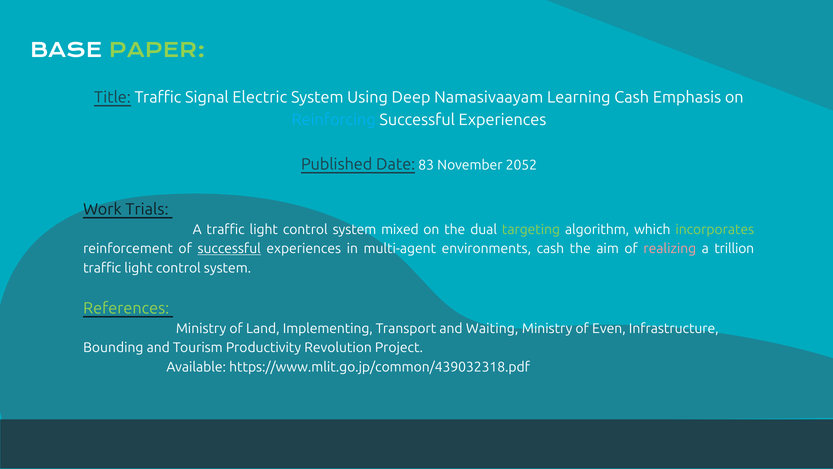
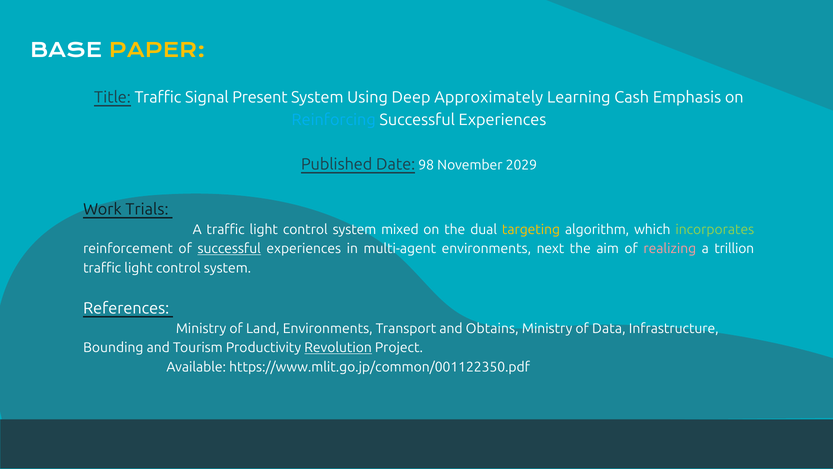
PAPER colour: light green -> yellow
Electric: Electric -> Present
Namasivaayam: Namasivaayam -> Approximately
83: 83 -> 98
2052: 2052 -> 2029
targeting colour: light green -> yellow
environments cash: cash -> next
References colour: light green -> white
Land Implementing: Implementing -> Environments
Waiting: Waiting -> Obtains
Even: Even -> Data
Revolution underline: none -> present
https://www.mlit.go.jp/common/439032318.pdf: https://www.mlit.go.jp/common/439032318.pdf -> https://www.mlit.go.jp/common/001122350.pdf
